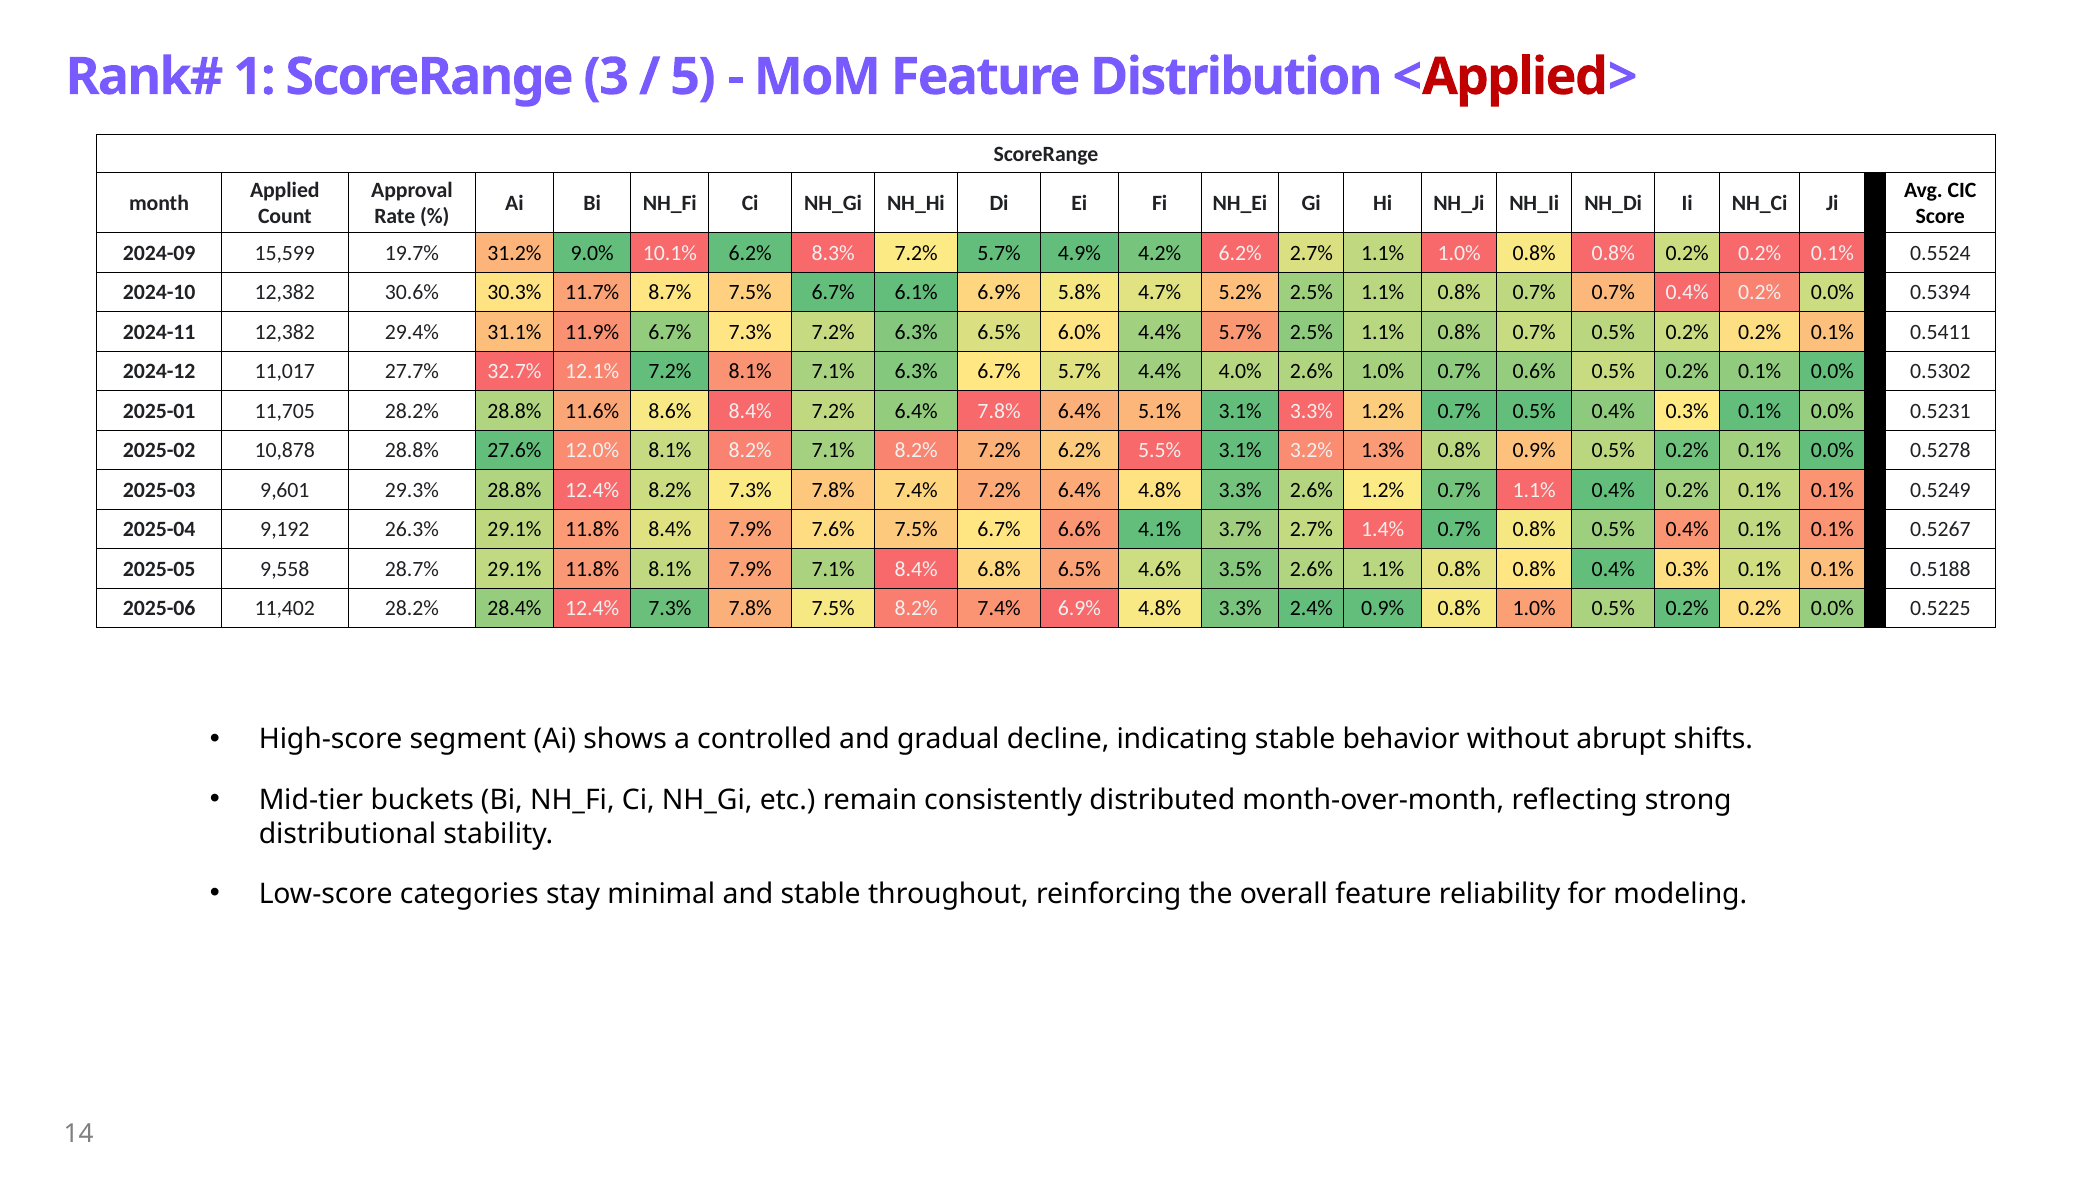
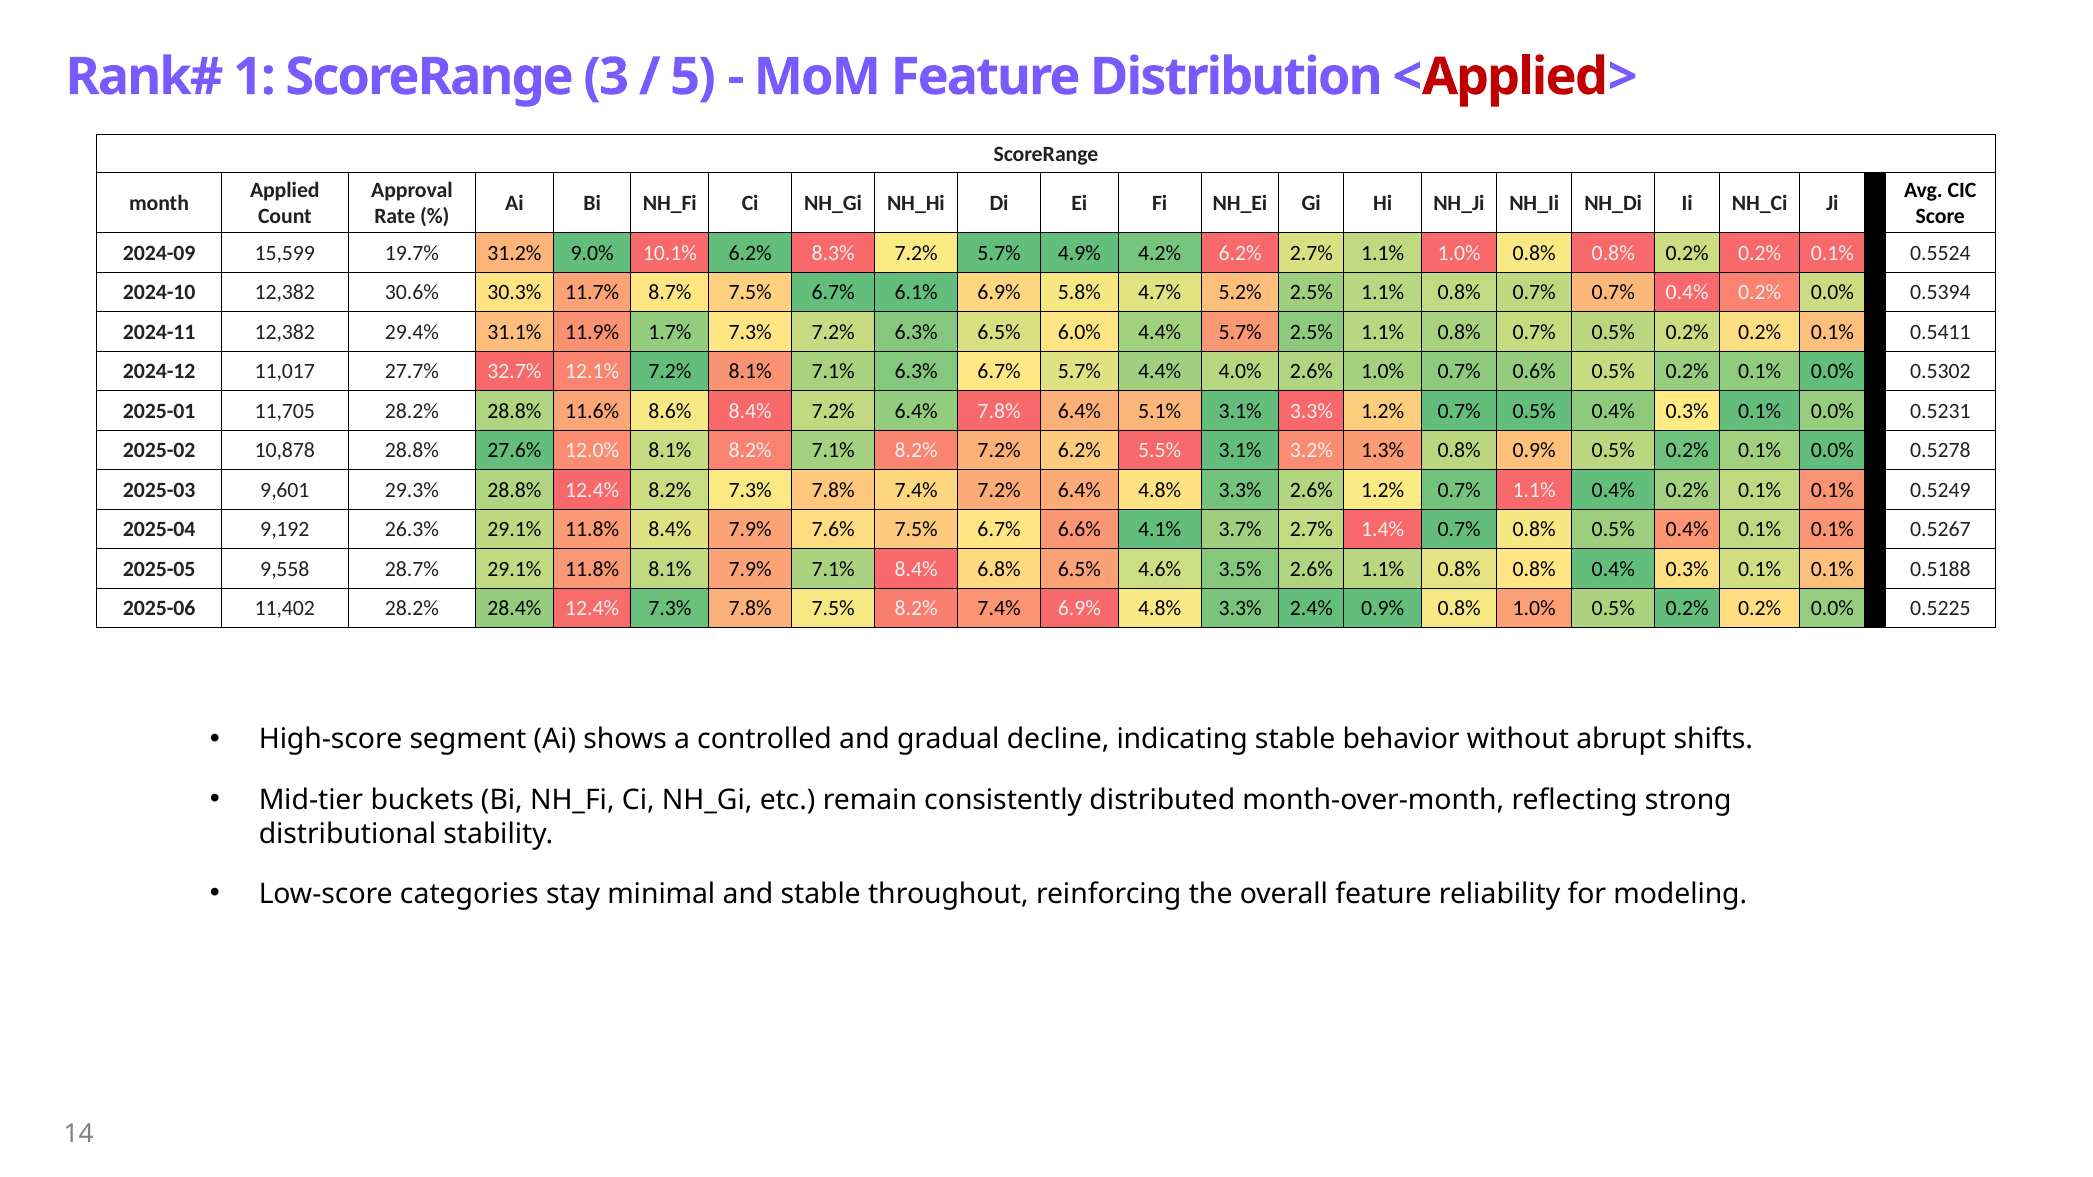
11.9% 6.7%: 6.7% -> 1.7%
